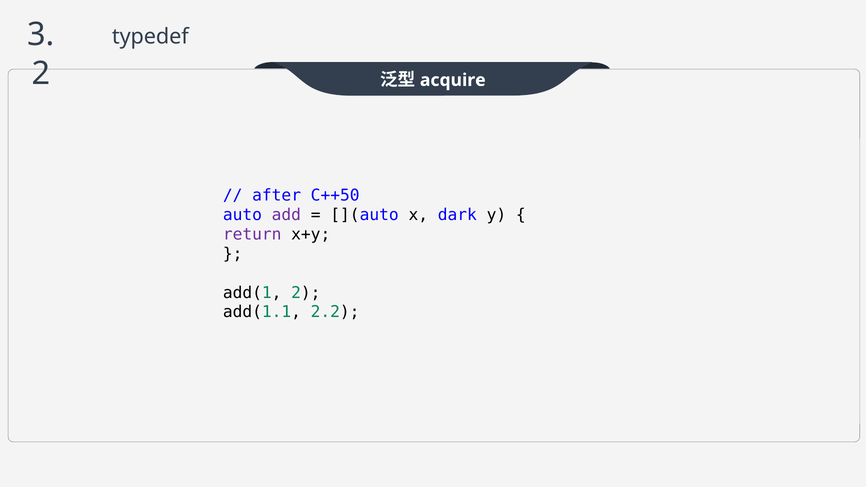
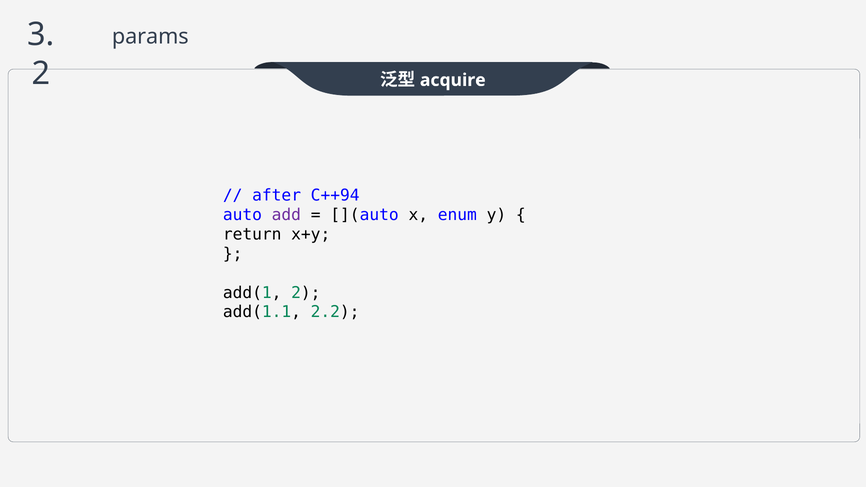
typedef: typedef -> params
C++50: C++50 -> C++94
dark: dark -> enum
return colour: purple -> black
